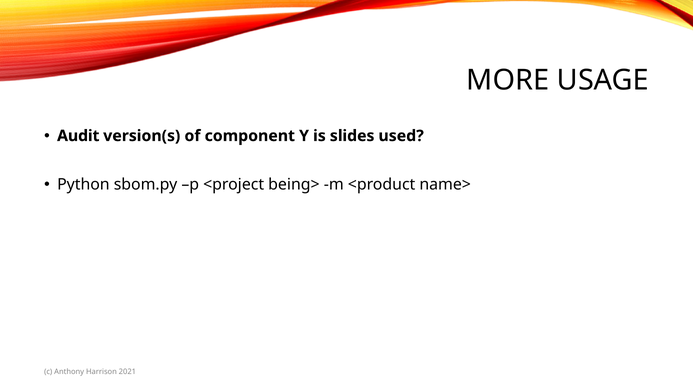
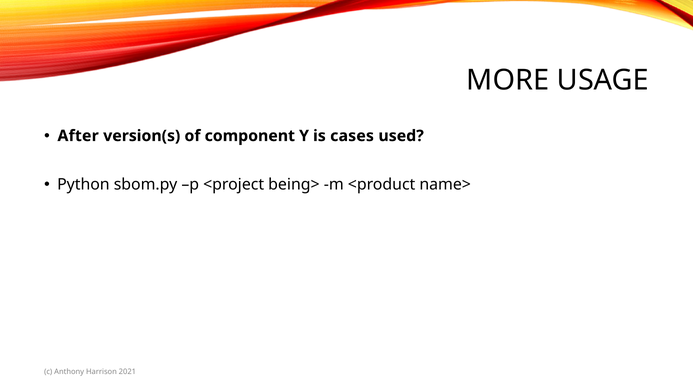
Audit: Audit -> After
slides: slides -> cases
